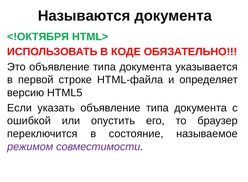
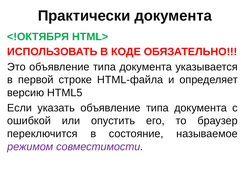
Называются: Называются -> Практически
